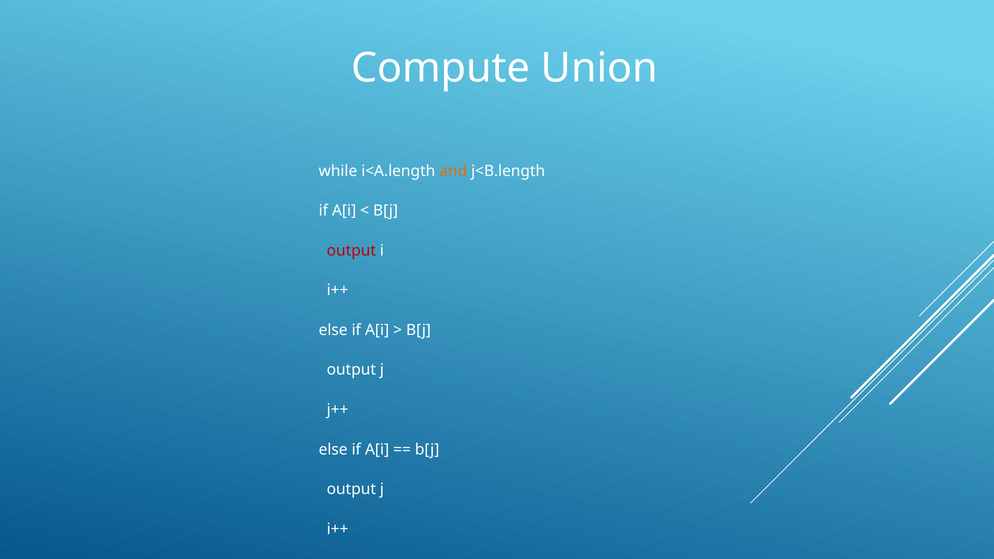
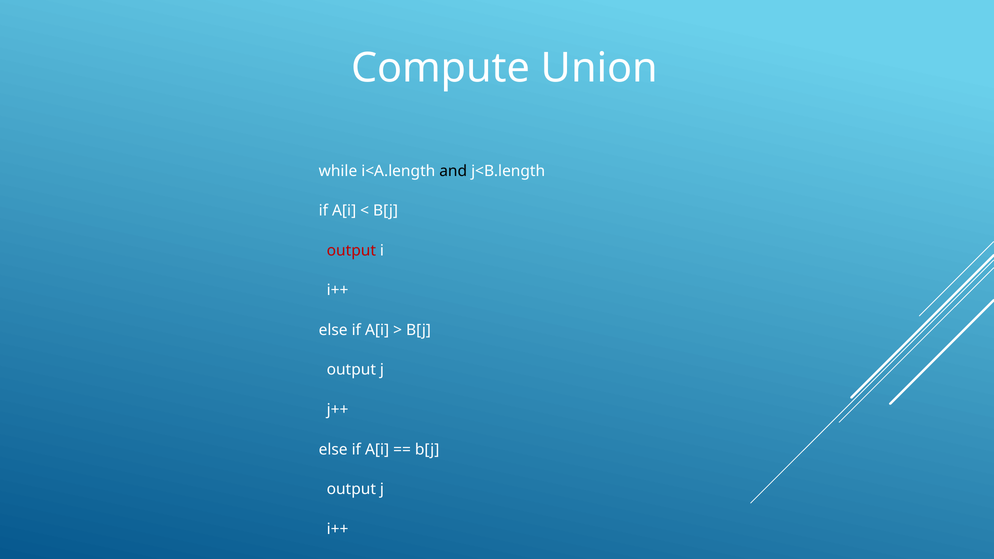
and colour: orange -> black
